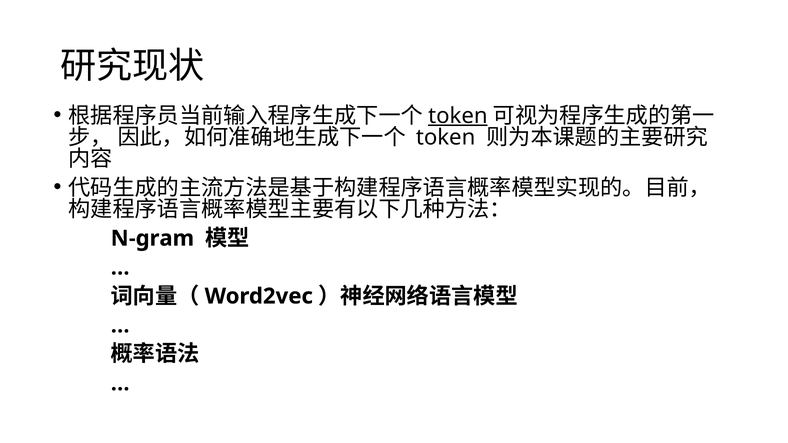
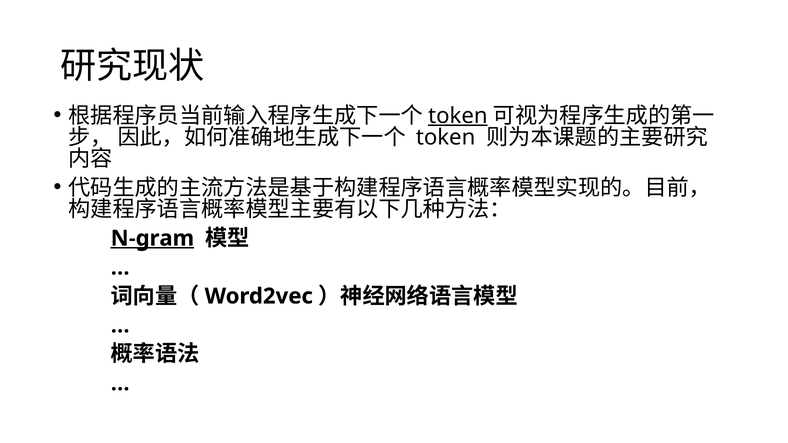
N-gram underline: none -> present
